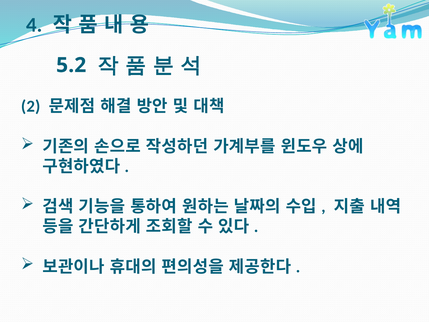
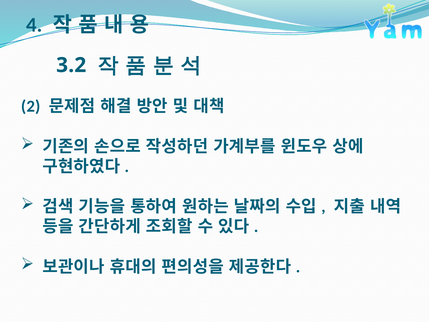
5.2: 5.2 -> 3.2
